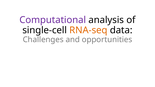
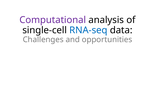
RNA-seq colour: orange -> blue
